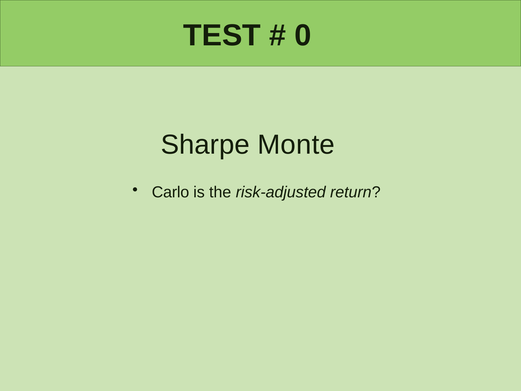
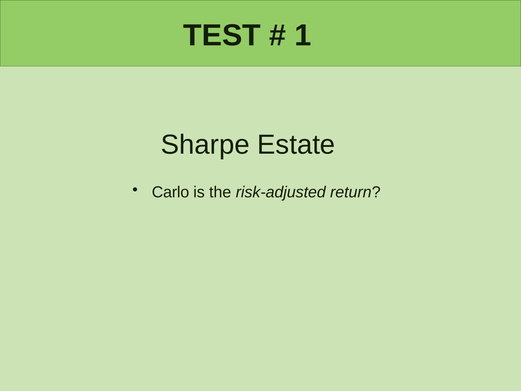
0: 0 -> 1
Monte: Monte -> Estate
